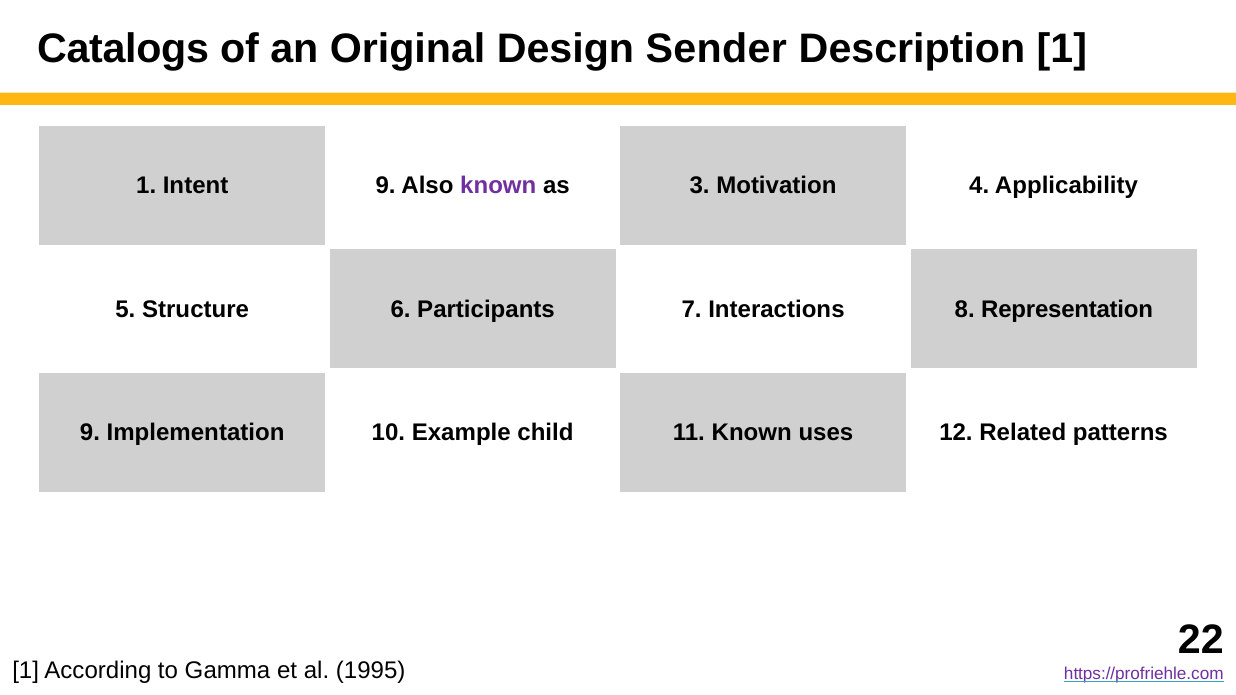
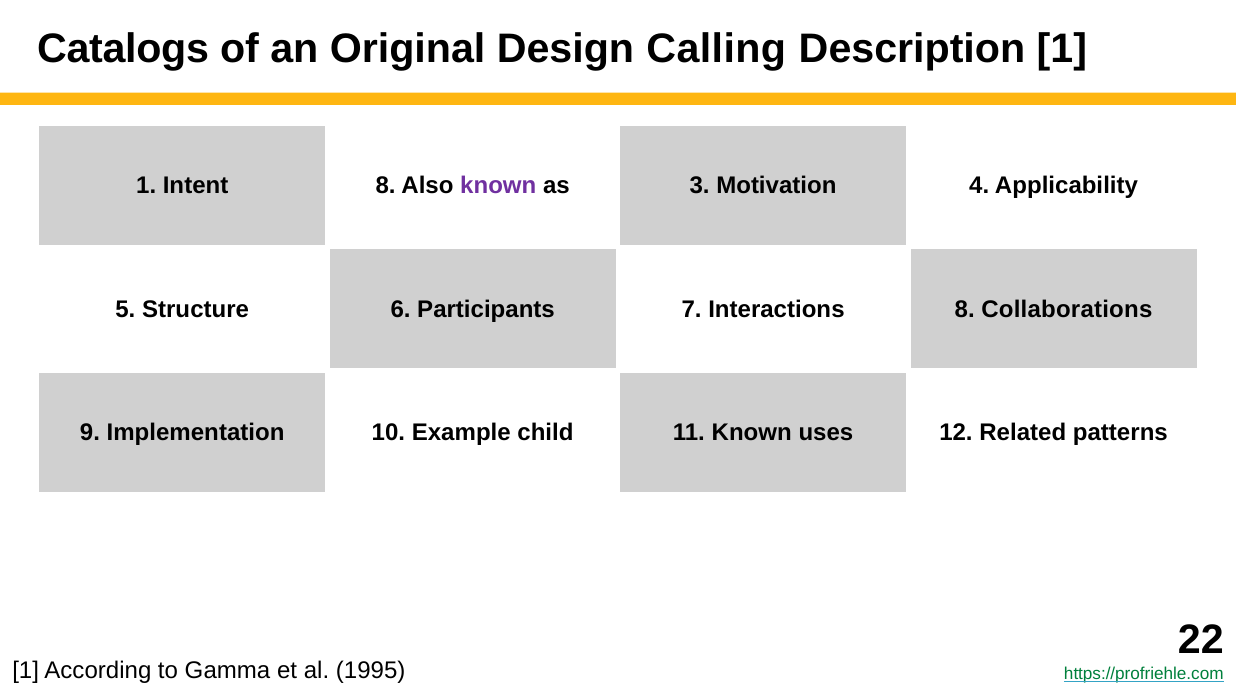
Sender: Sender -> Calling
Intent 9: 9 -> 8
Representation: Representation -> Collaborations
https://profriehle.com colour: purple -> green
